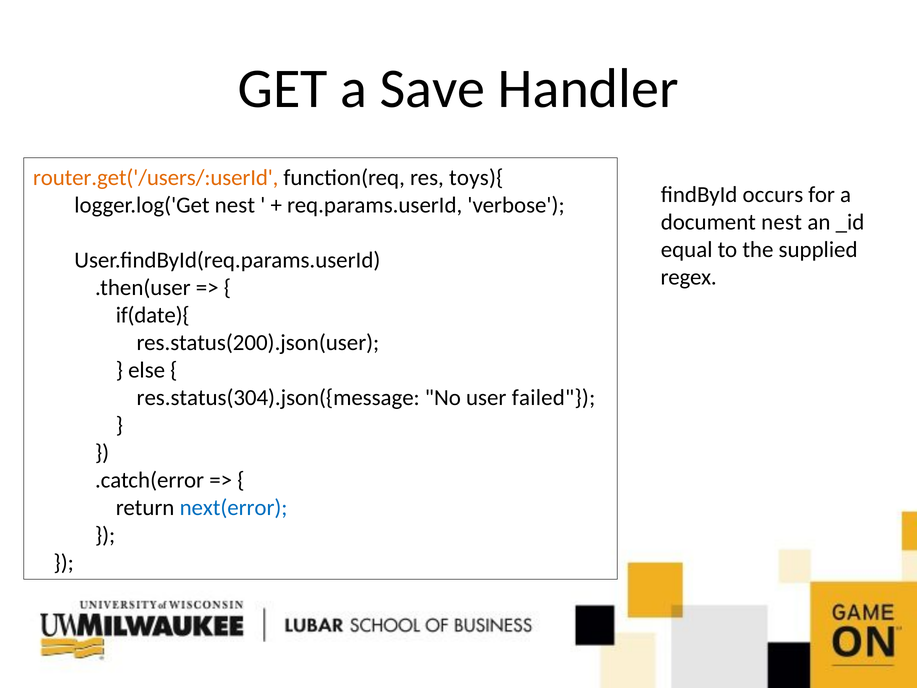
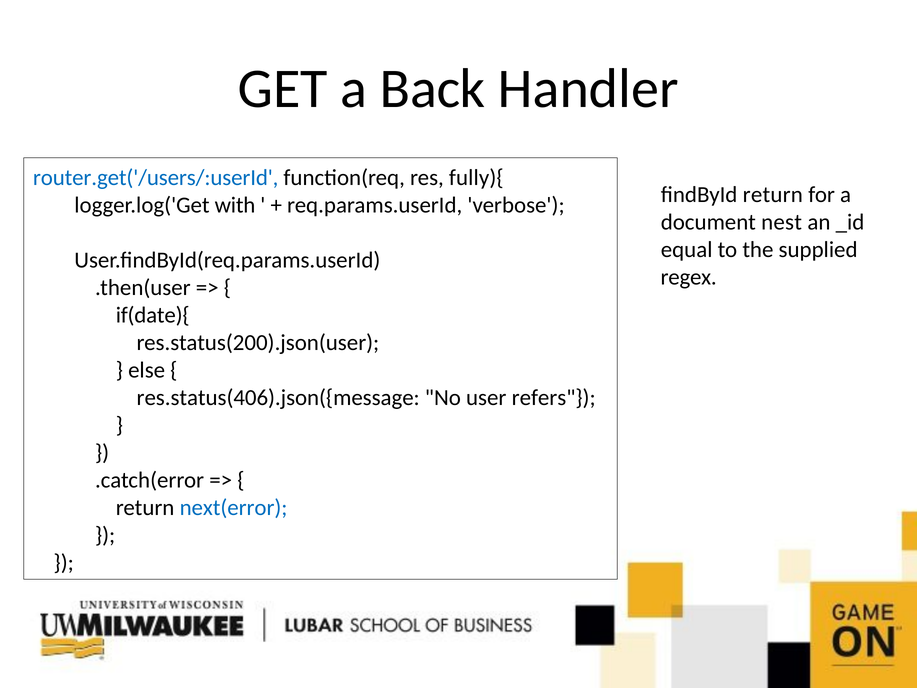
Save: Save -> Back
router.get('/users/:userId colour: orange -> blue
toys){: toys){ -> fully){
findById occurs: occurs -> return
logger.log('Get nest: nest -> with
res.status(304).json({message: res.status(304).json({message -> res.status(406).json({message
failed: failed -> refers
